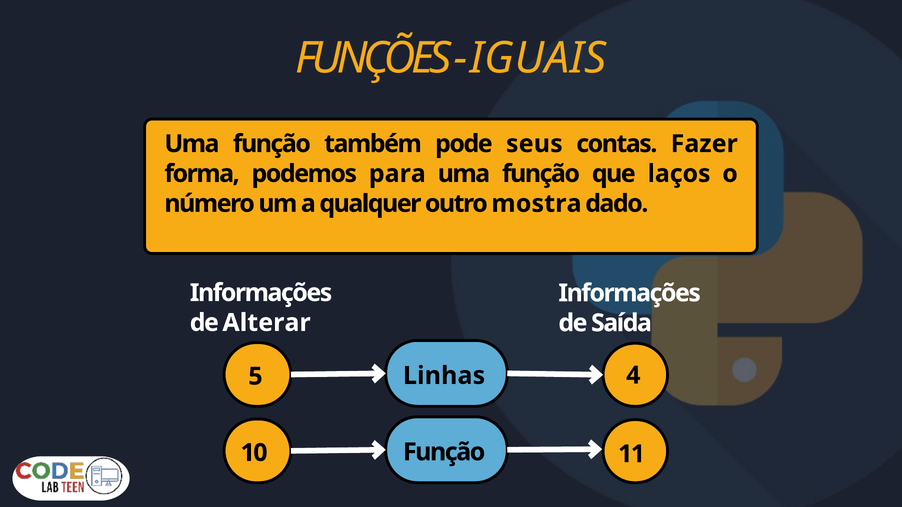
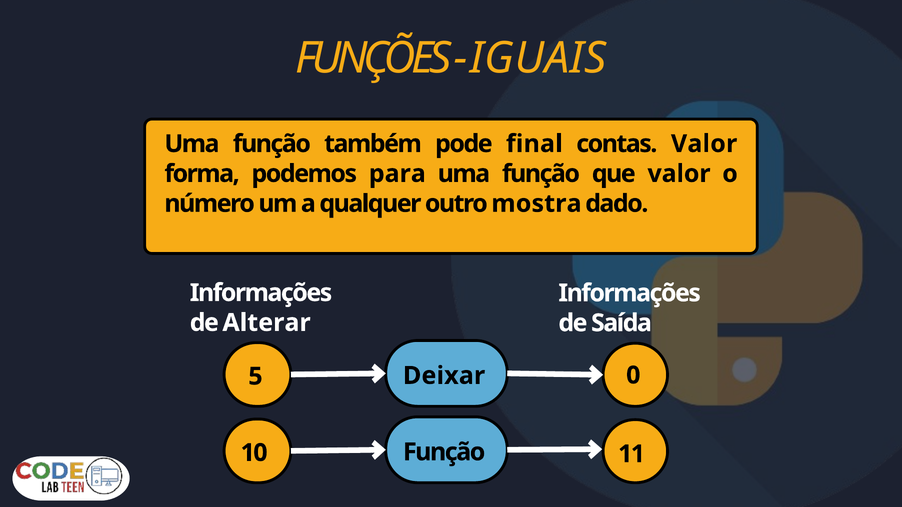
seus: seus -> final
contas Fazer: Fazer -> Valor
que laços: laços -> valor
Linhas: Linhas -> Deixar
4: 4 -> 0
